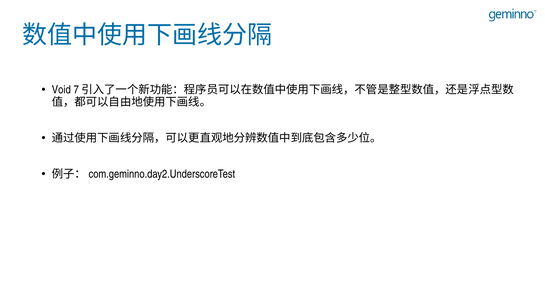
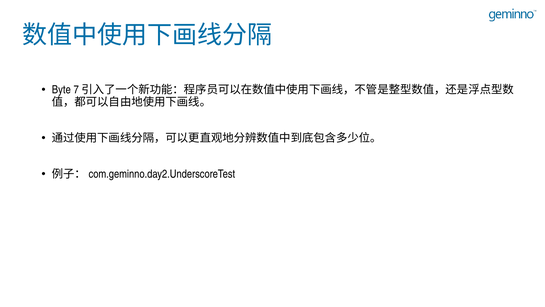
Void: Void -> Byte
